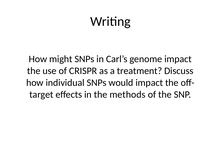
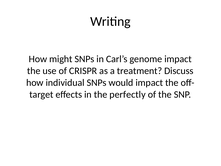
methods: methods -> perfectly
